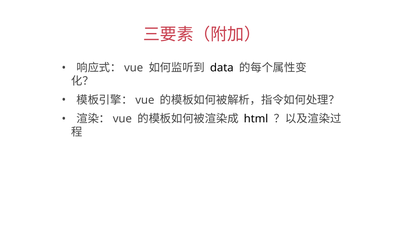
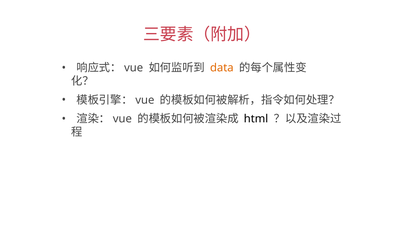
data colour: black -> orange
